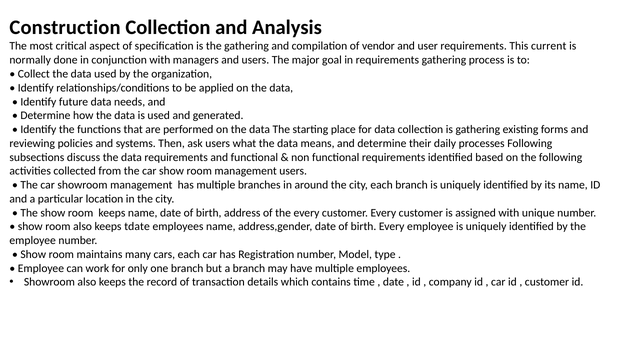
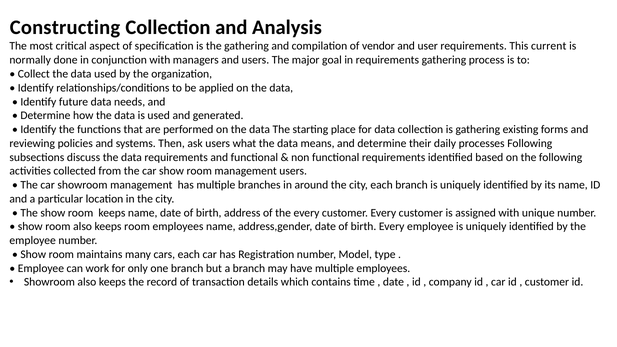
Construction: Construction -> Constructing
keeps tdate: tdate -> room
